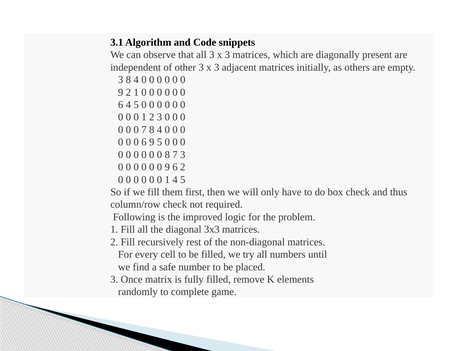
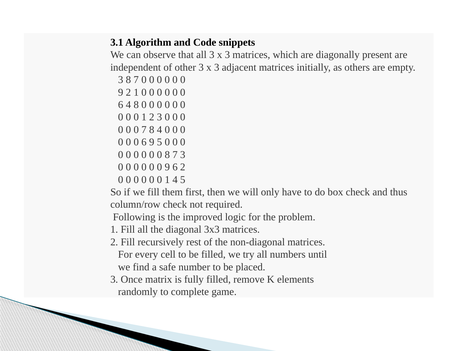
3 8 4: 4 -> 7
6 4 5: 5 -> 8
